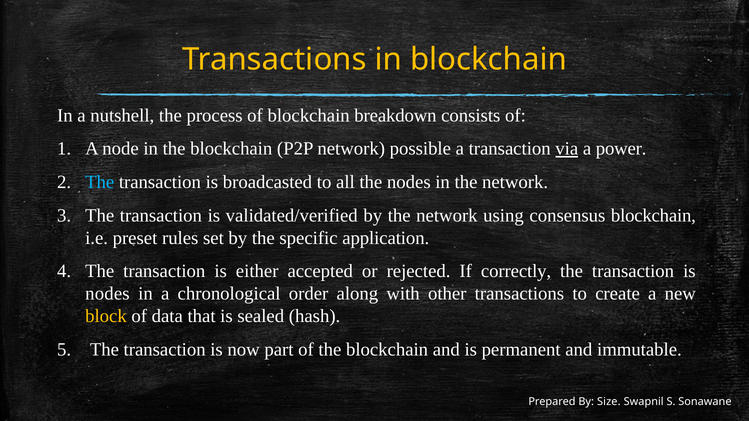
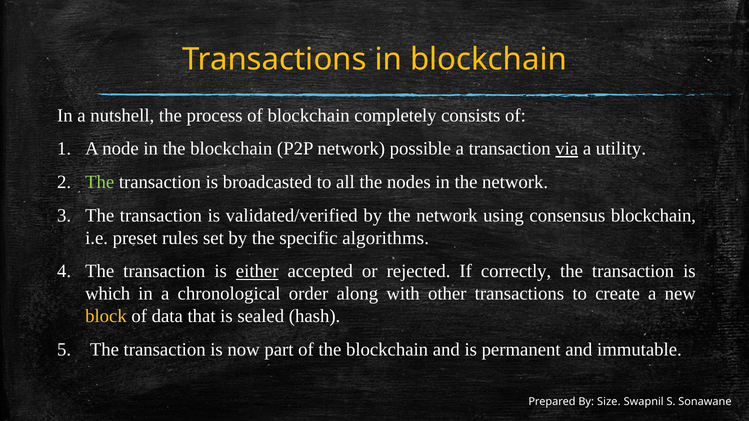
breakdown: breakdown -> completely
power: power -> utility
The at (100, 182) colour: light blue -> light green
application: application -> algorithms
either underline: none -> present
nodes at (107, 294): nodes -> which
